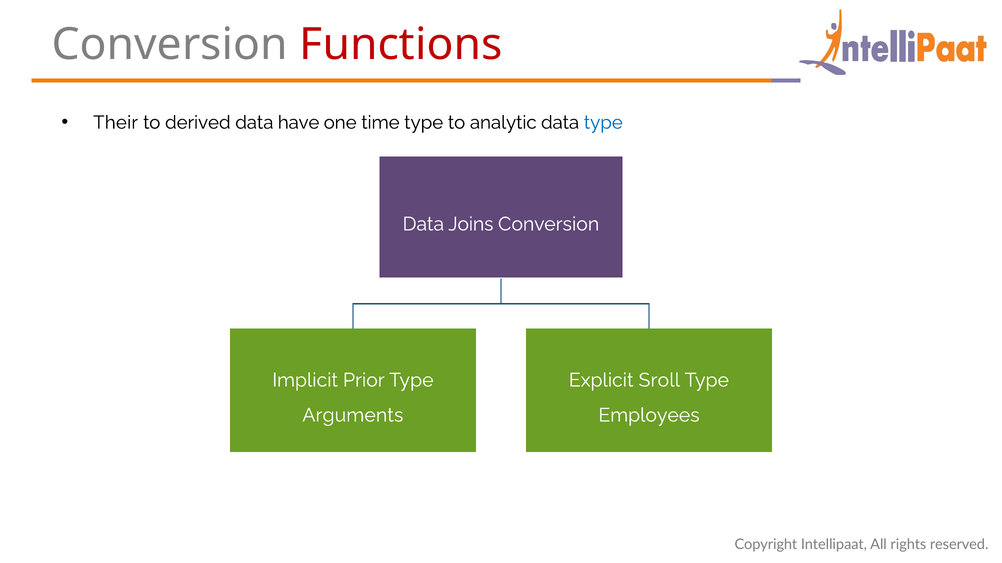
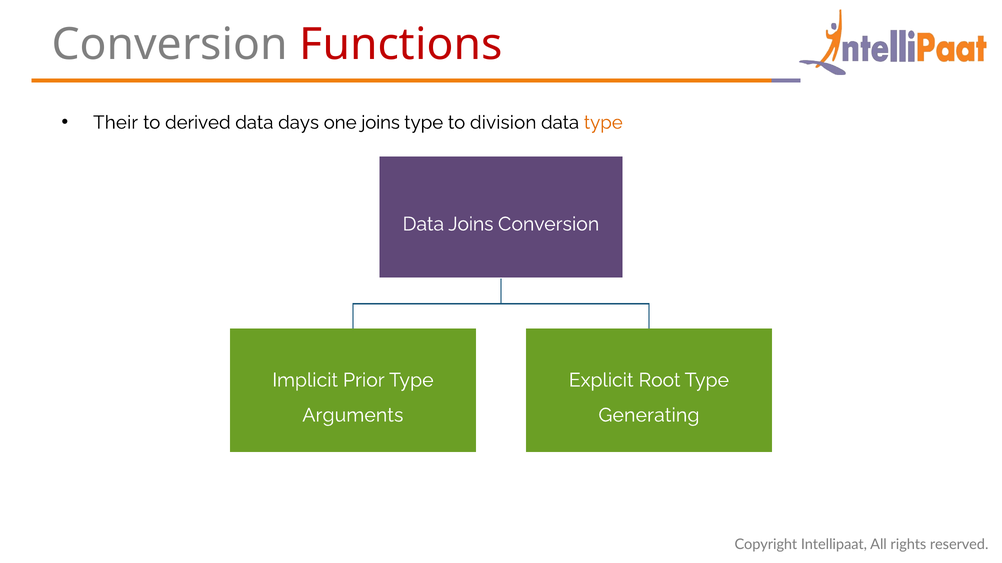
have: have -> days
one time: time -> joins
analytic: analytic -> division
type at (603, 123) colour: blue -> orange
Sroll: Sroll -> Root
Employees: Employees -> Generating
